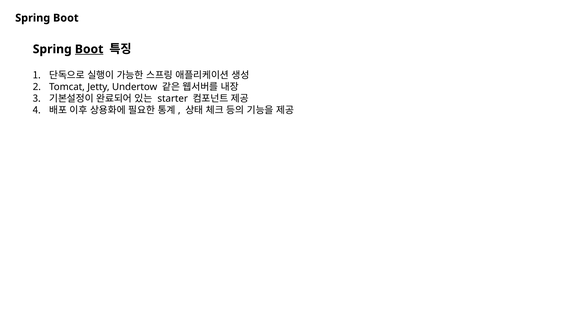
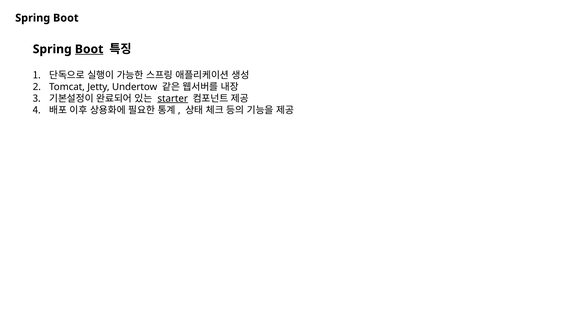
starter underline: none -> present
